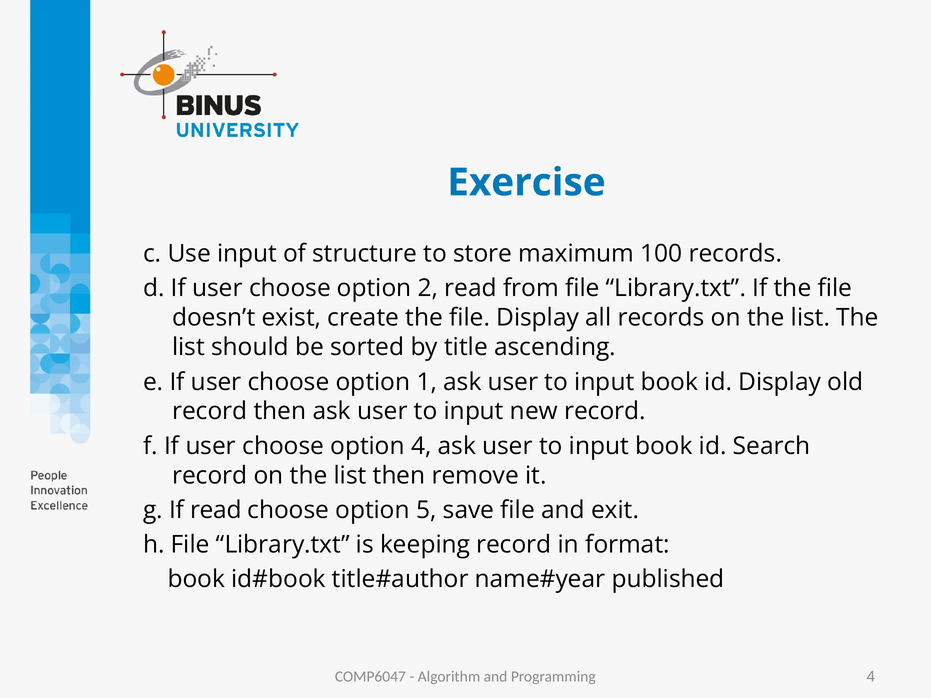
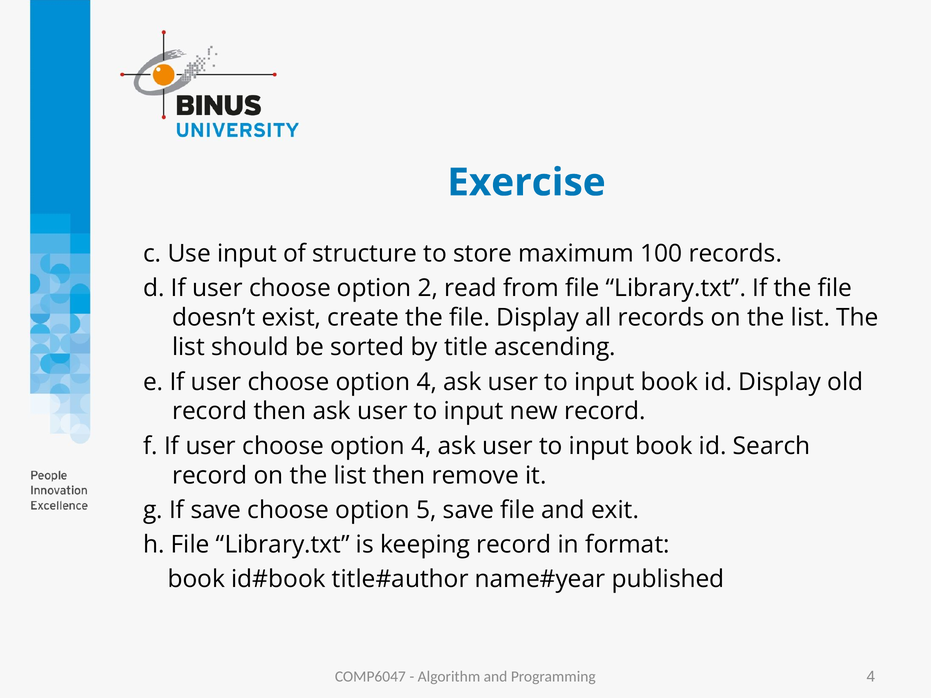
1 at (427, 382): 1 -> 4
If read: read -> save
